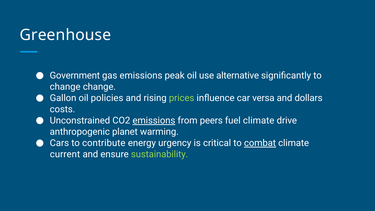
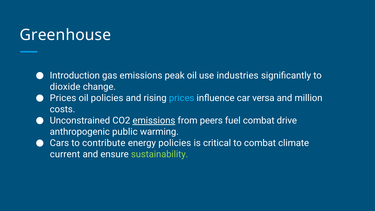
Government: Government -> Introduction
alternative: alternative -> industries
change at (65, 87): change -> dioxide
Gallon at (63, 98): Gallon -> Prices
prices at (182, 98) colour: light green -> light blue
dollars: dollars -> million
fuel climate: climate -> combat
planet: planet -> public
energy urgency: urgency -> policies
combat at (260, 143) underline: present -> none
